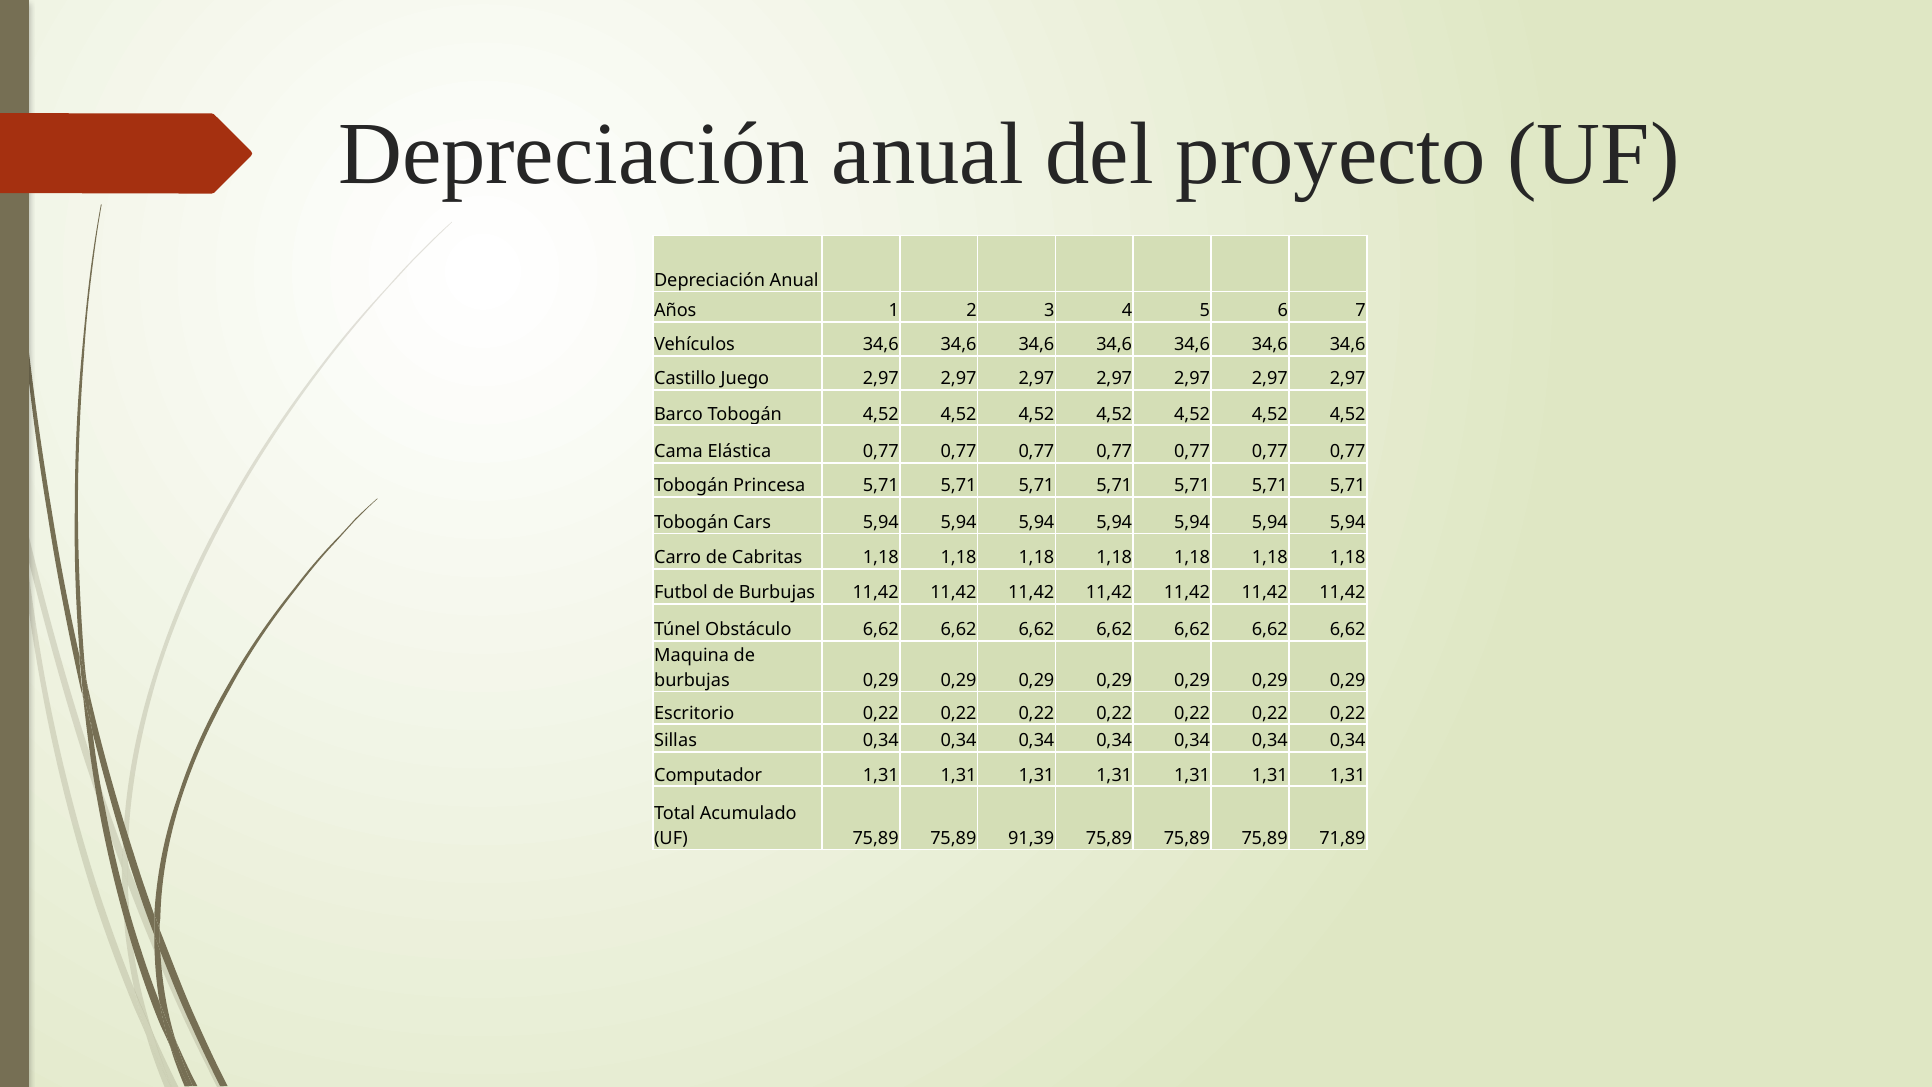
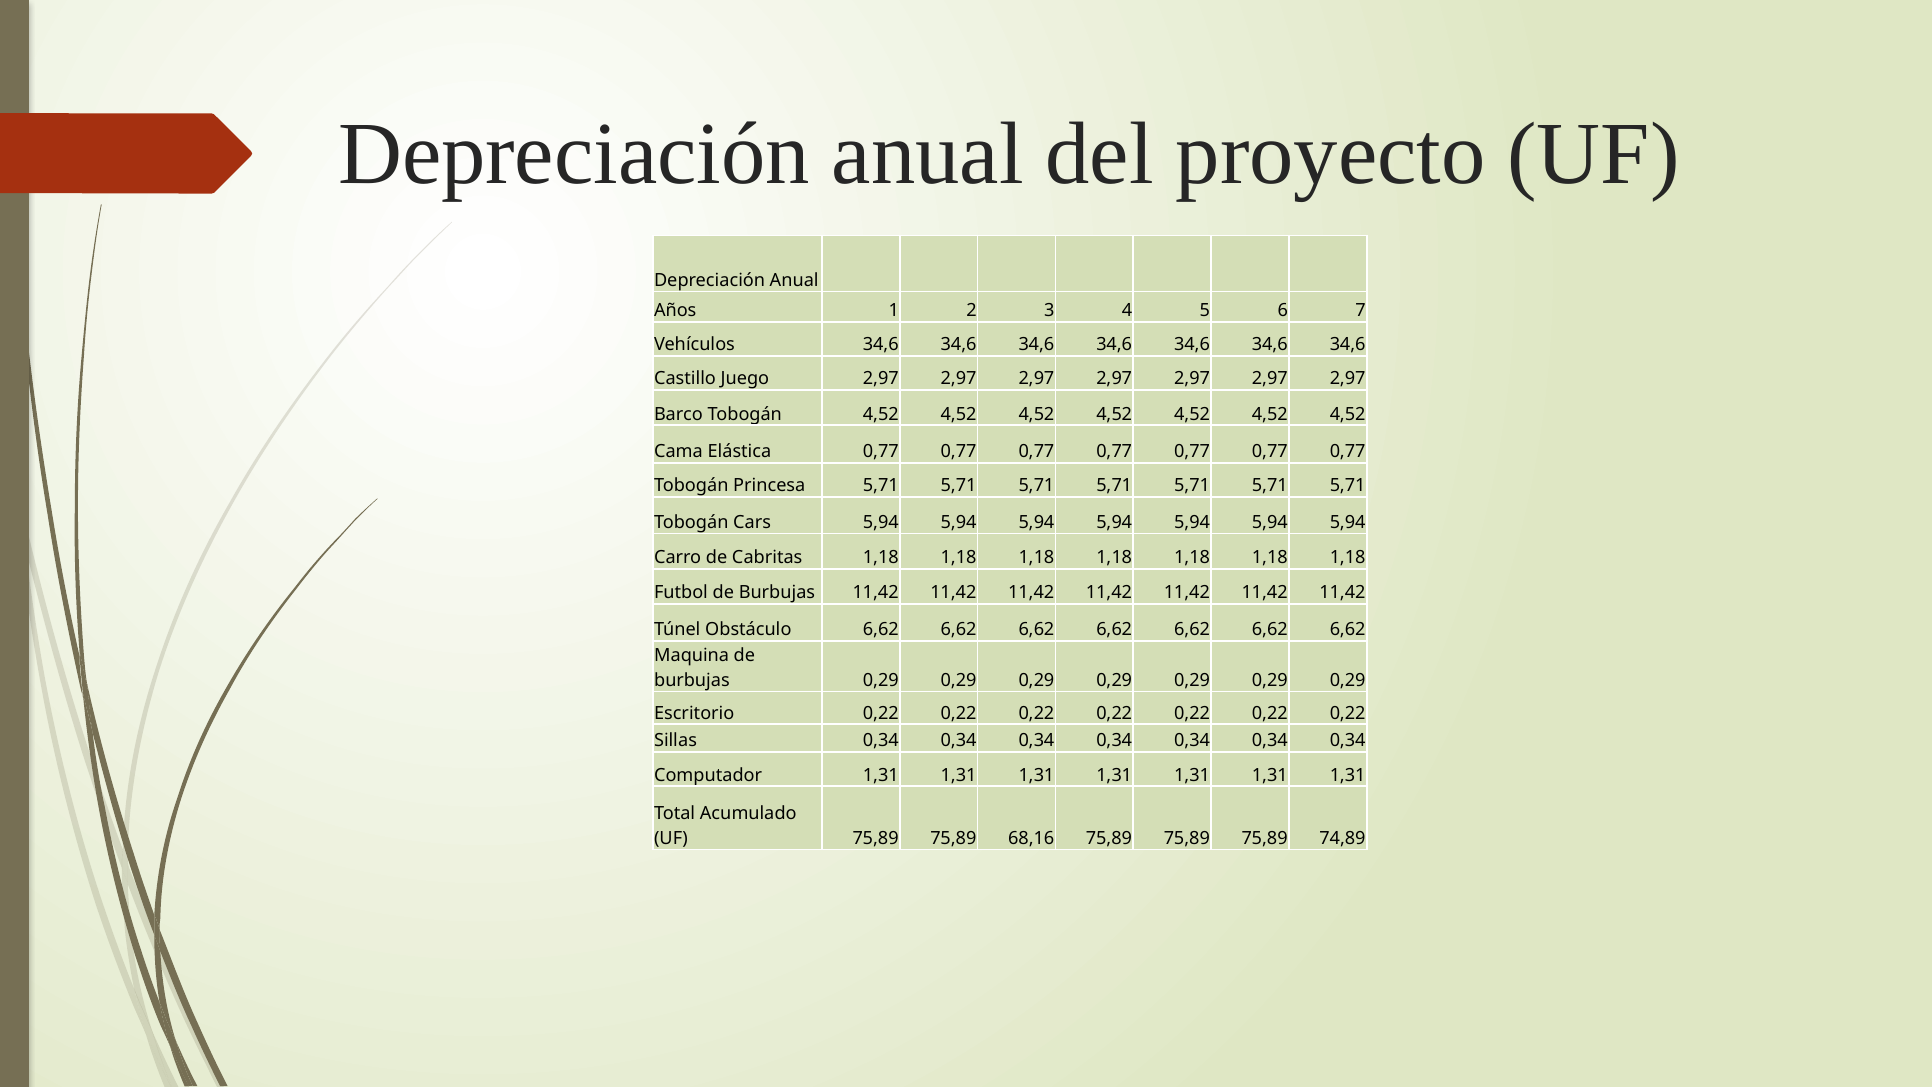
91,39: 91,39 -> 68,16
71,89: 71,89 -> 74,89
